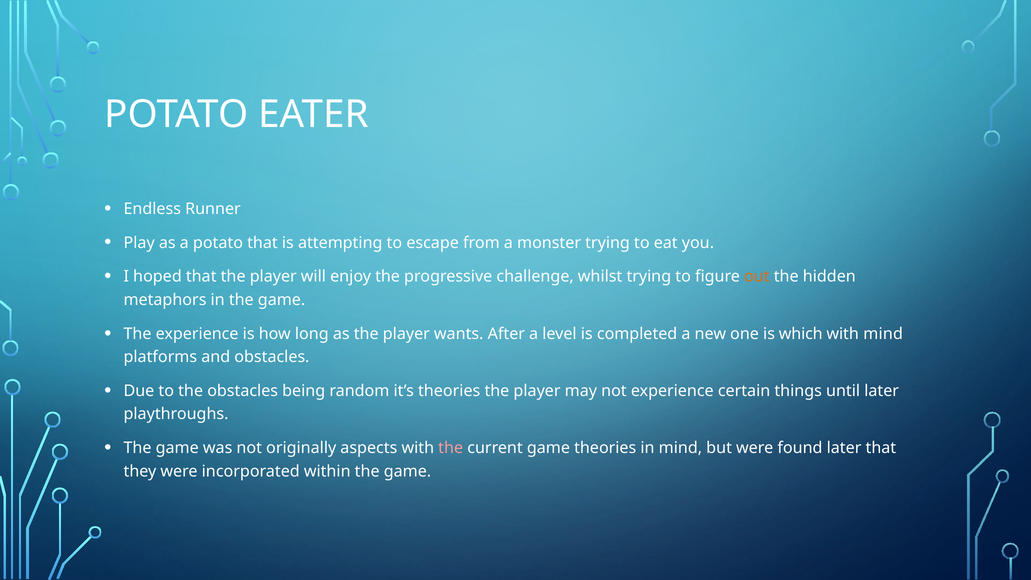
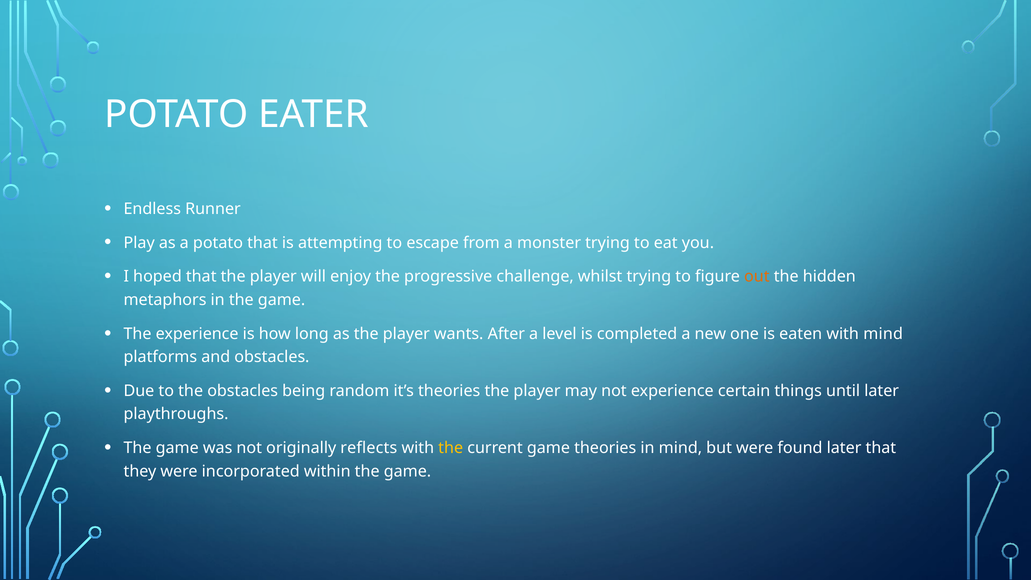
which: which -> eaten
aspects: aspects -> reflects
the at (451, 448) colour: pink -> yellow
